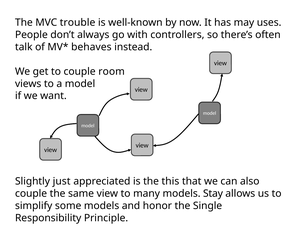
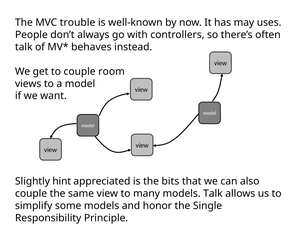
just: just -> hint
this: this -> bits
models Stay: Stay -> Talk
